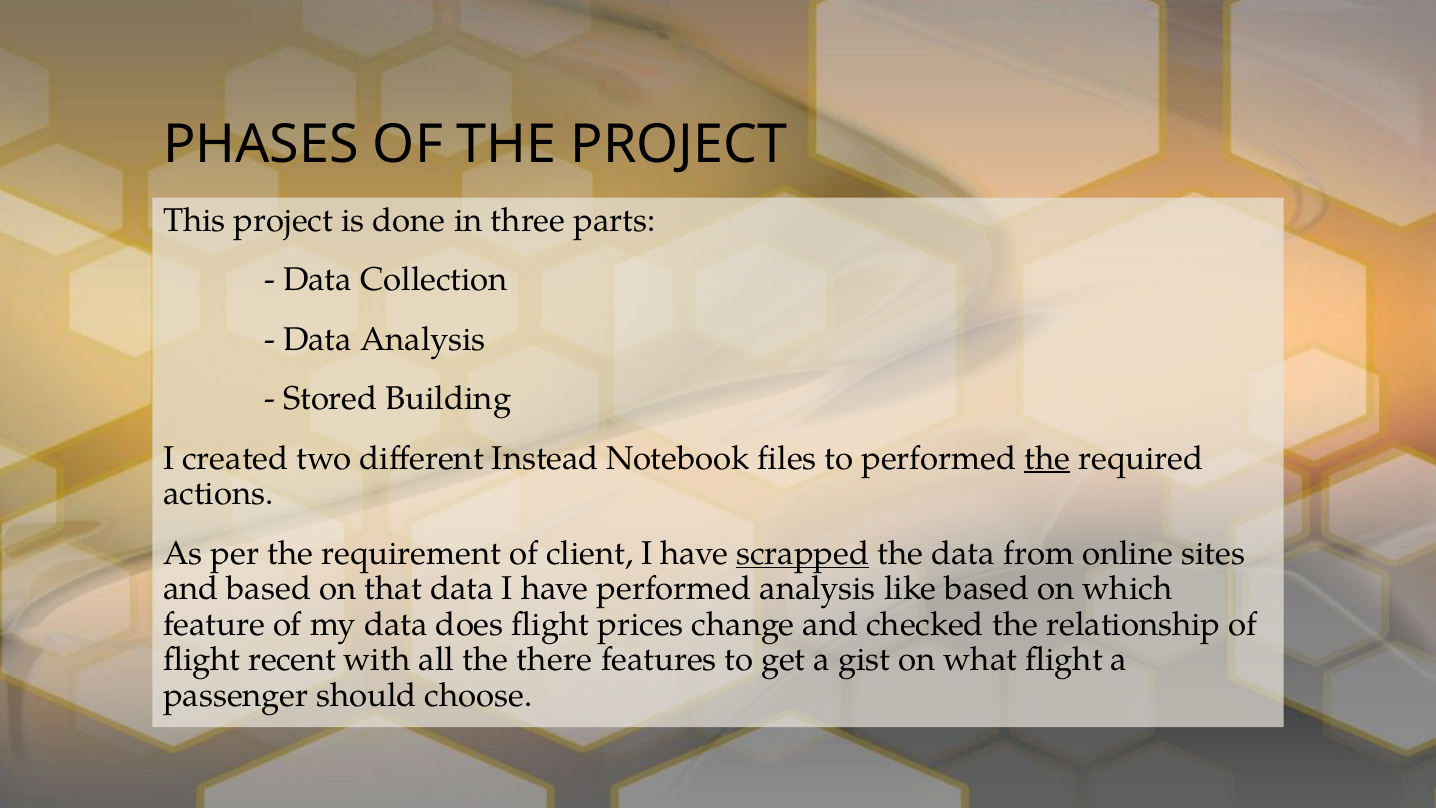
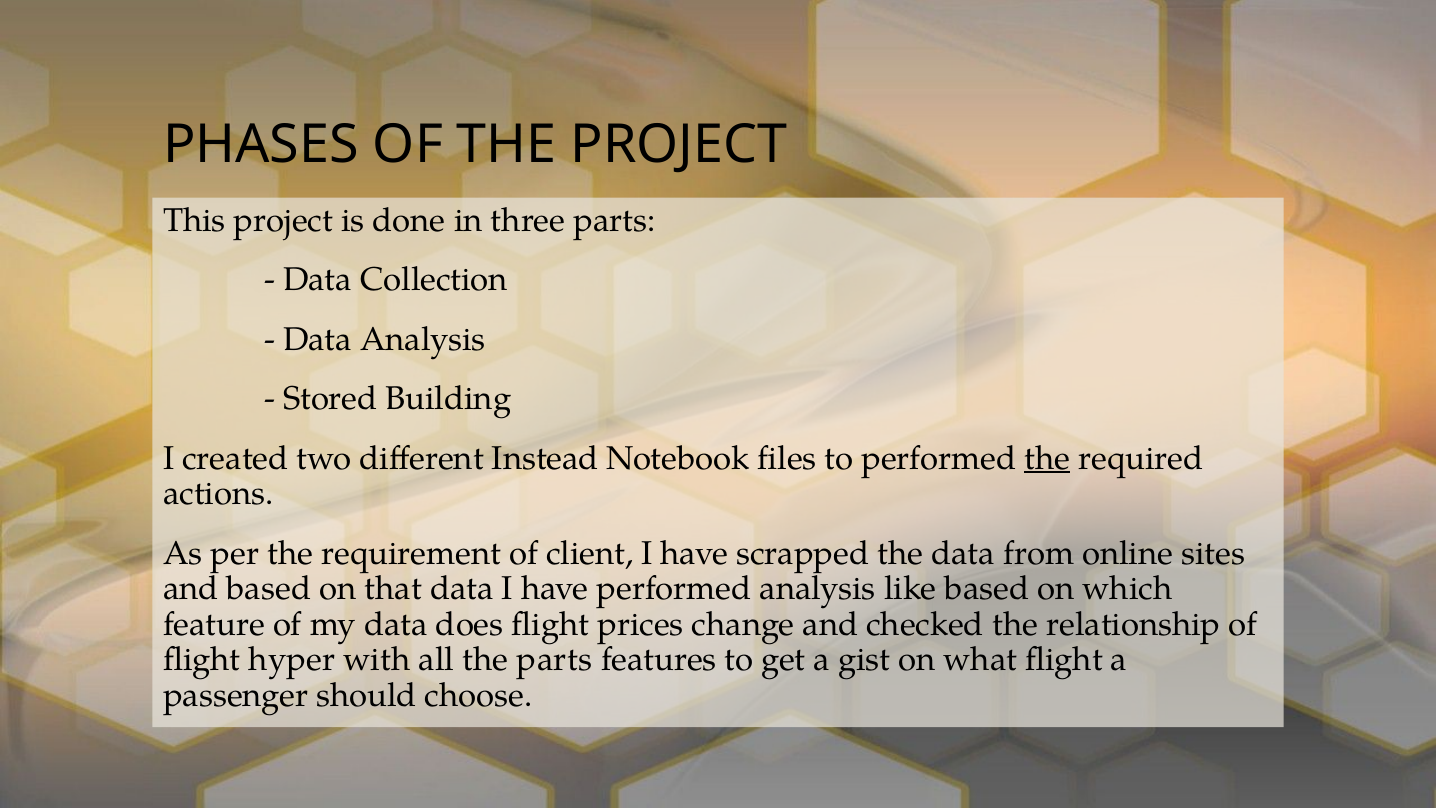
scrapped underline: present -> none
recent: recent -> hyper
the there: there -> parts
